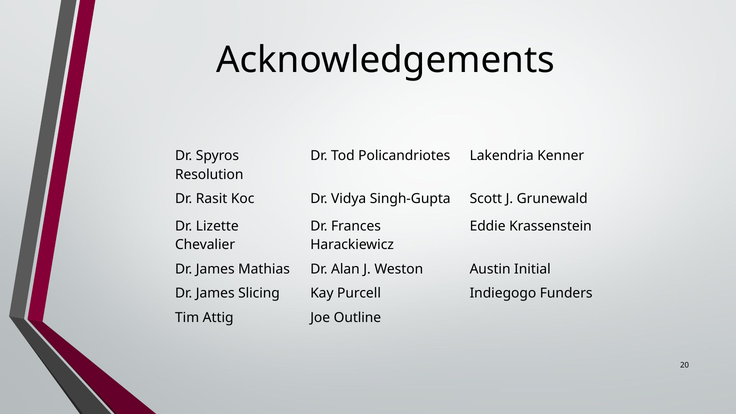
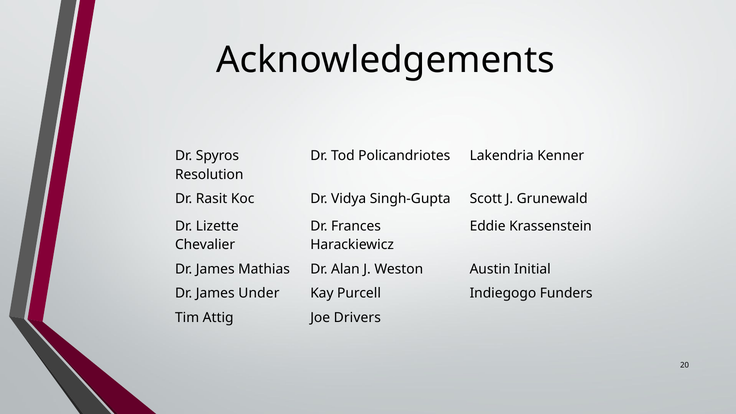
Slicing: Slicing -> Under
Outline: Outline -> Drivers
